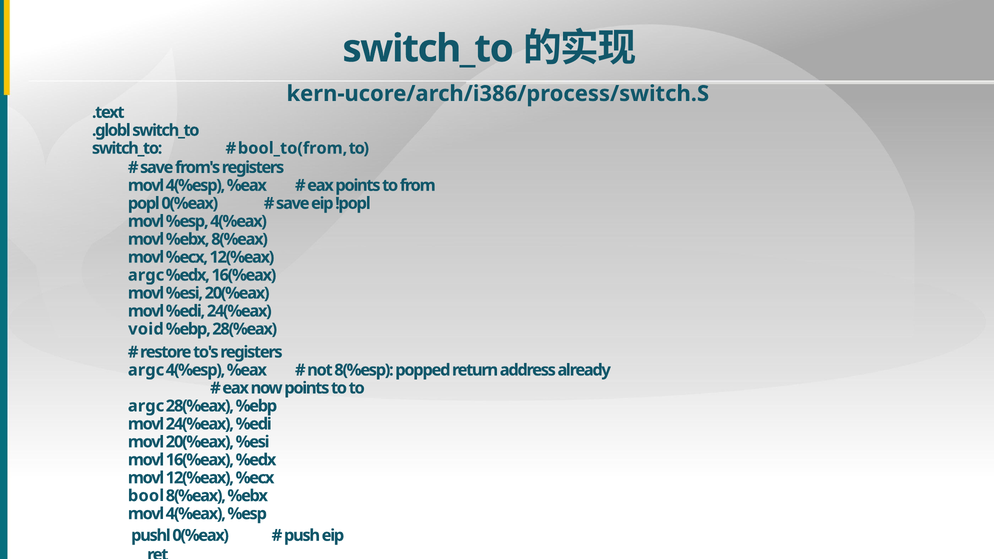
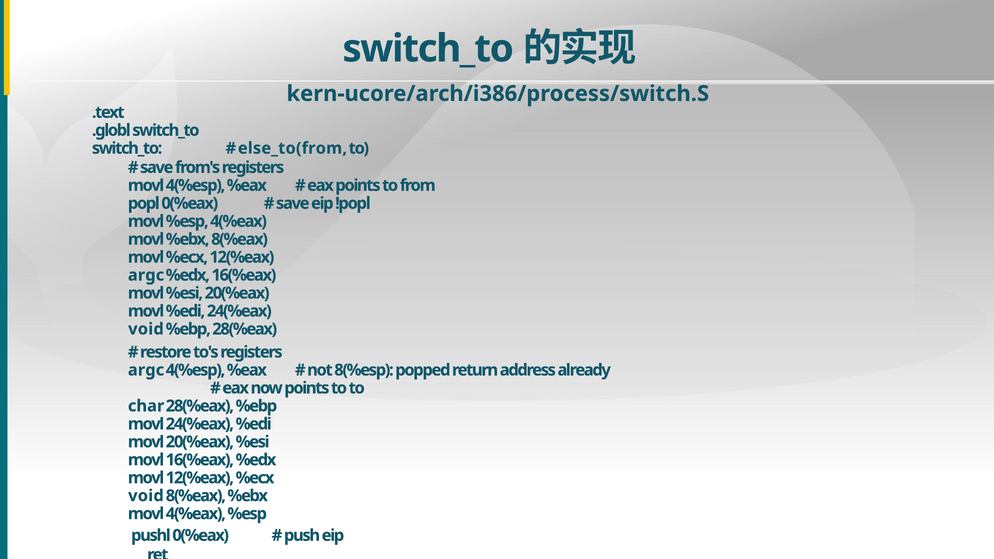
bool_to(from: bool_to(from -> else_to(from
argc at (146, 406): argc -> char
bool at (146, 496): bool -> void
